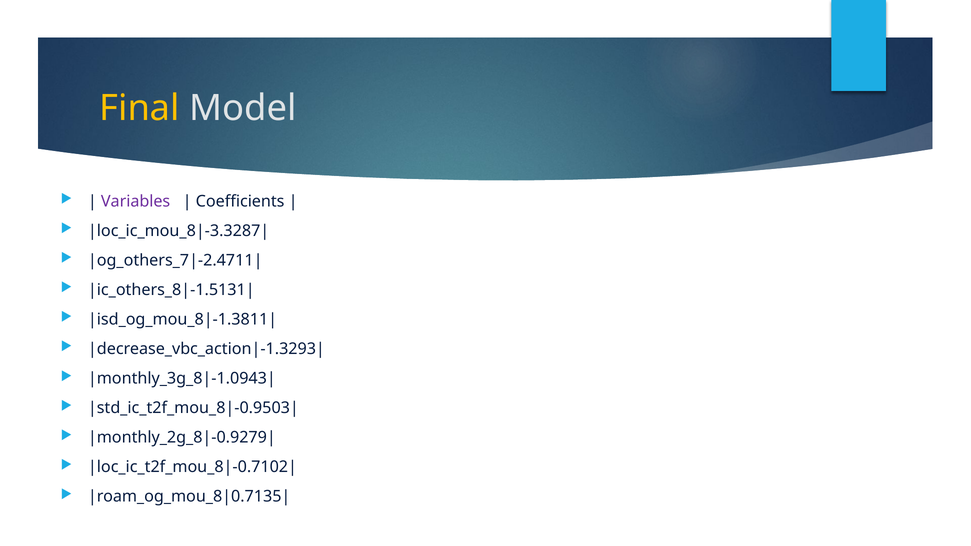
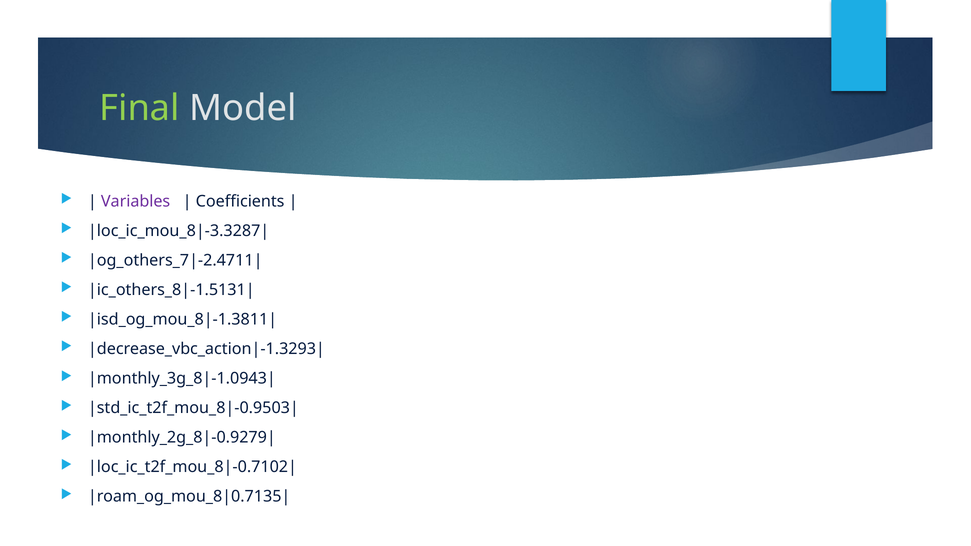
Final colour: yellow -> light green
